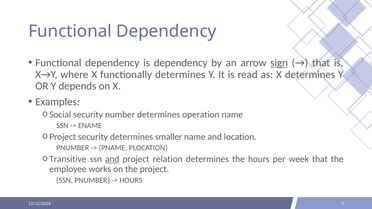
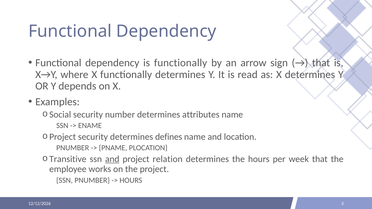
is dependency: dependency -> functionally
sign underline: present -> none
operation: operation -> attributes
smaller: smaller -> defines
